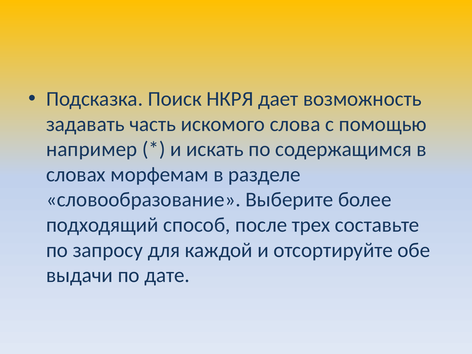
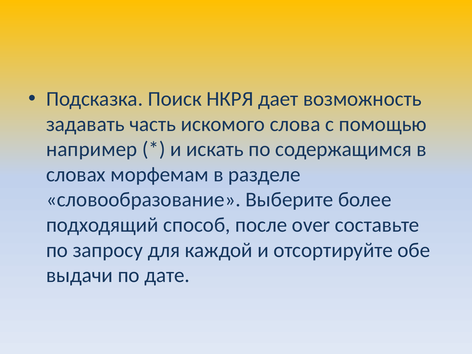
трех: трех -> over
